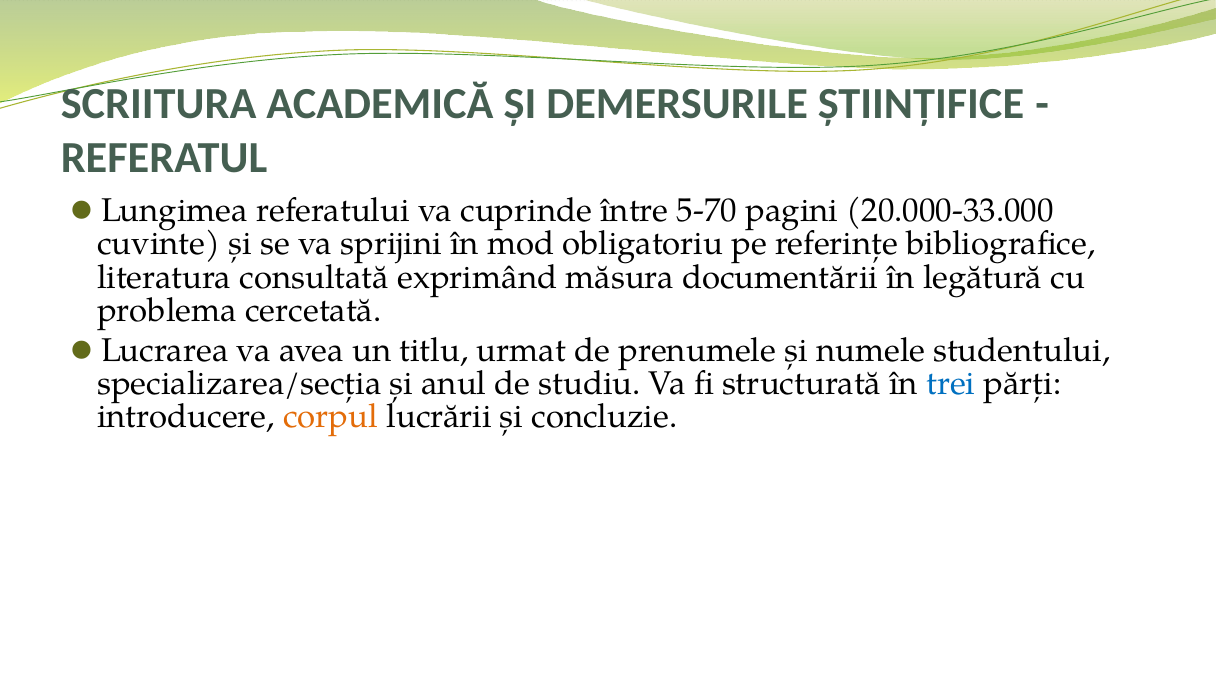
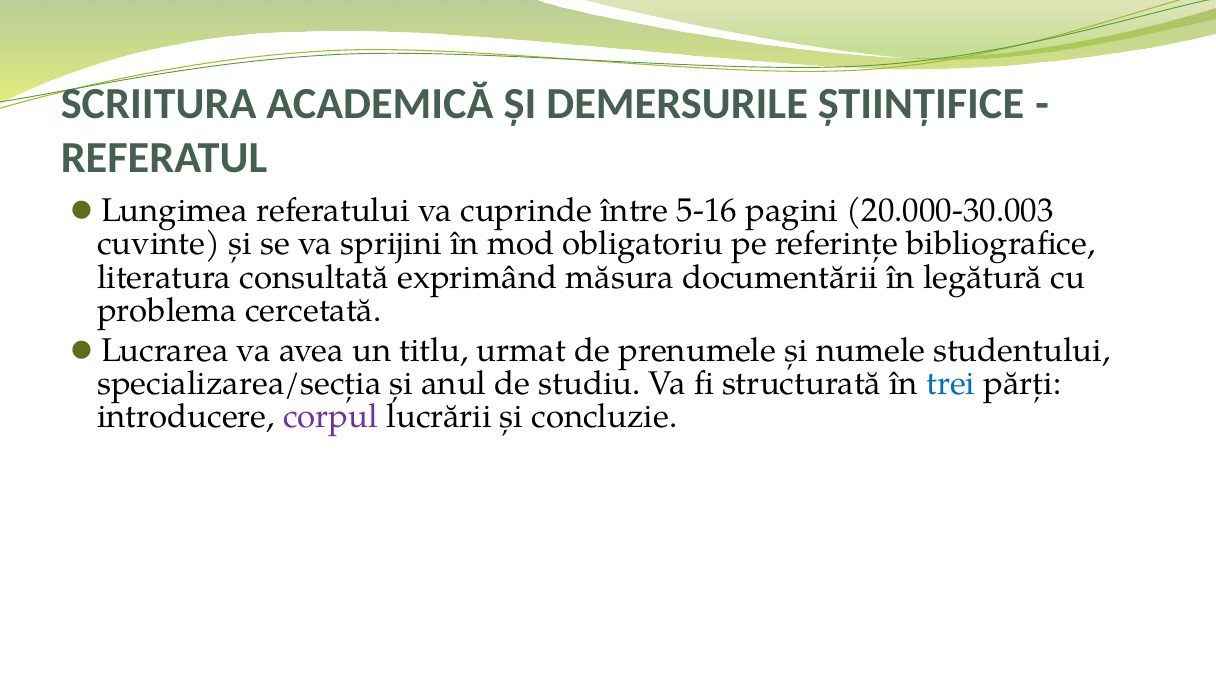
5-70: 5-70 -> 5-16
20.000-33.000: 20.000-33.000 -> 20.000-30.003
corpul colour: orange -> purple
